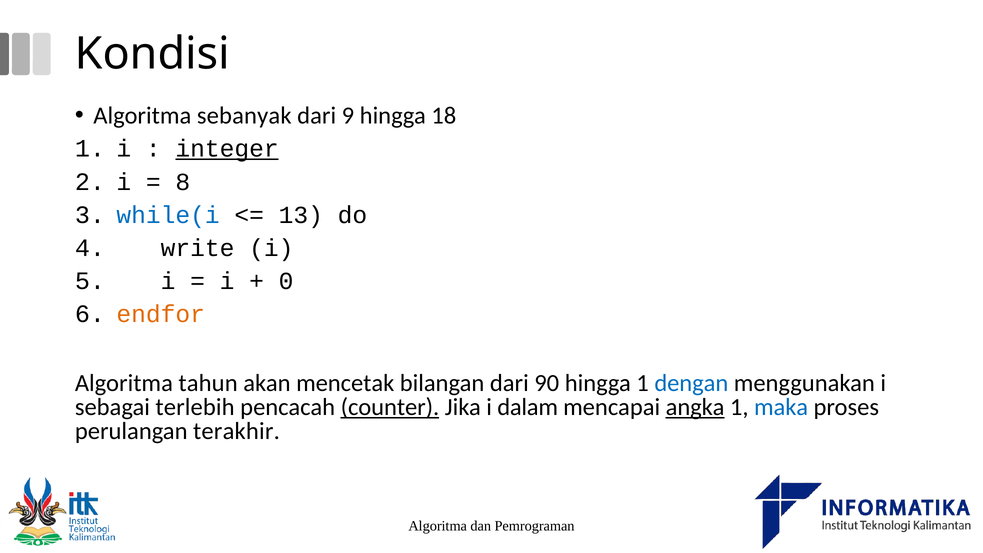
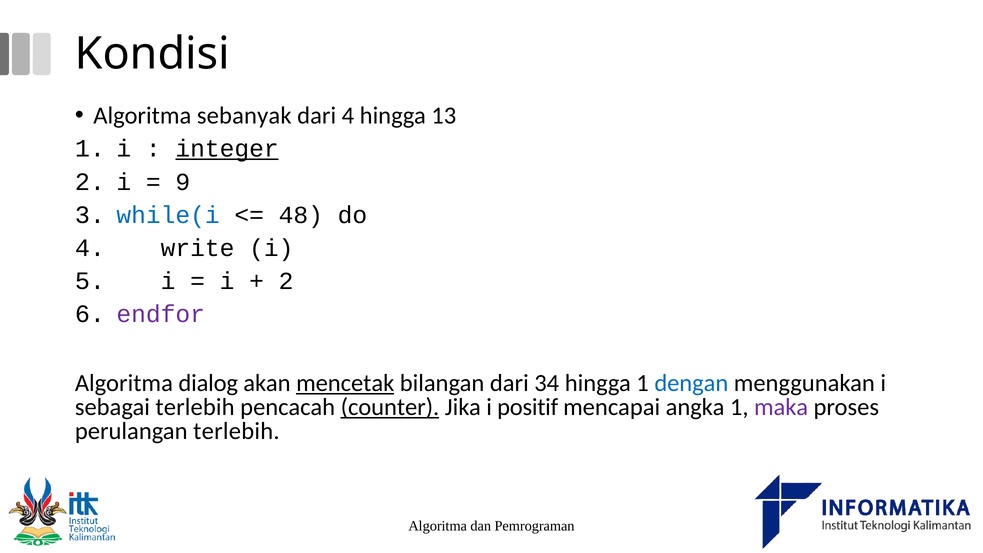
dari 9: 9 -> 4
18: 18 -> 13
8: 8 -> 9
13: 13 -> 48
0 at (286, 281): 0 -> 2
endfor colour: orange -> purple
tahun: tahun -> dialog
mencetak underline: none -> present
90: 90 -> 34
dalam: dalam -> positif
angka underline: present -> none
maka colour: blue -> purple
perulangan terakhir: terakhir -> terlebih
